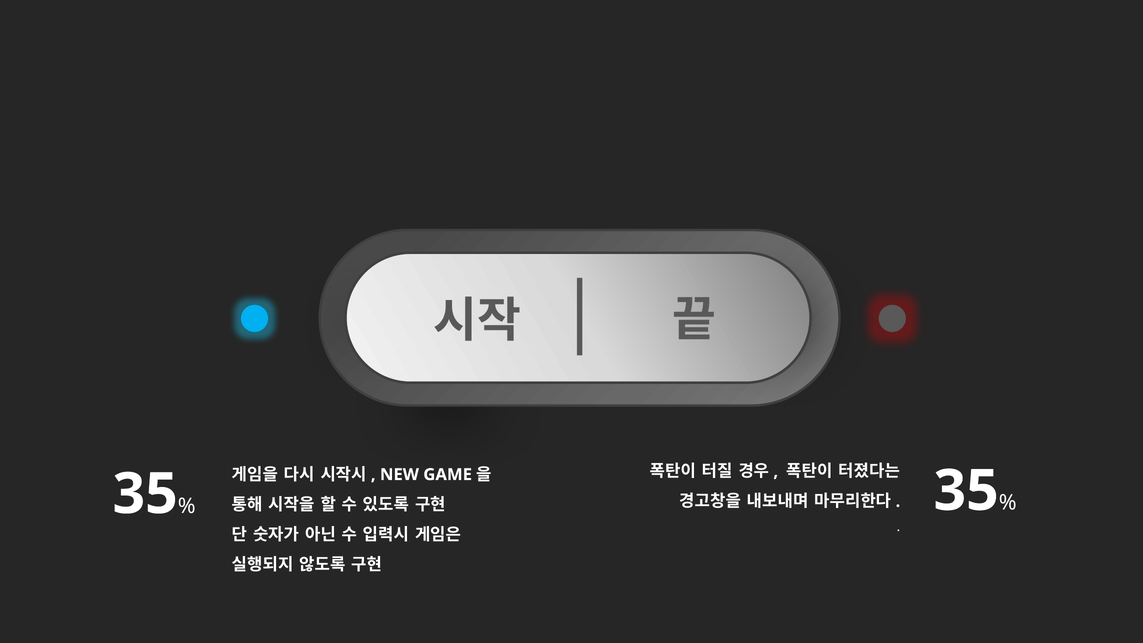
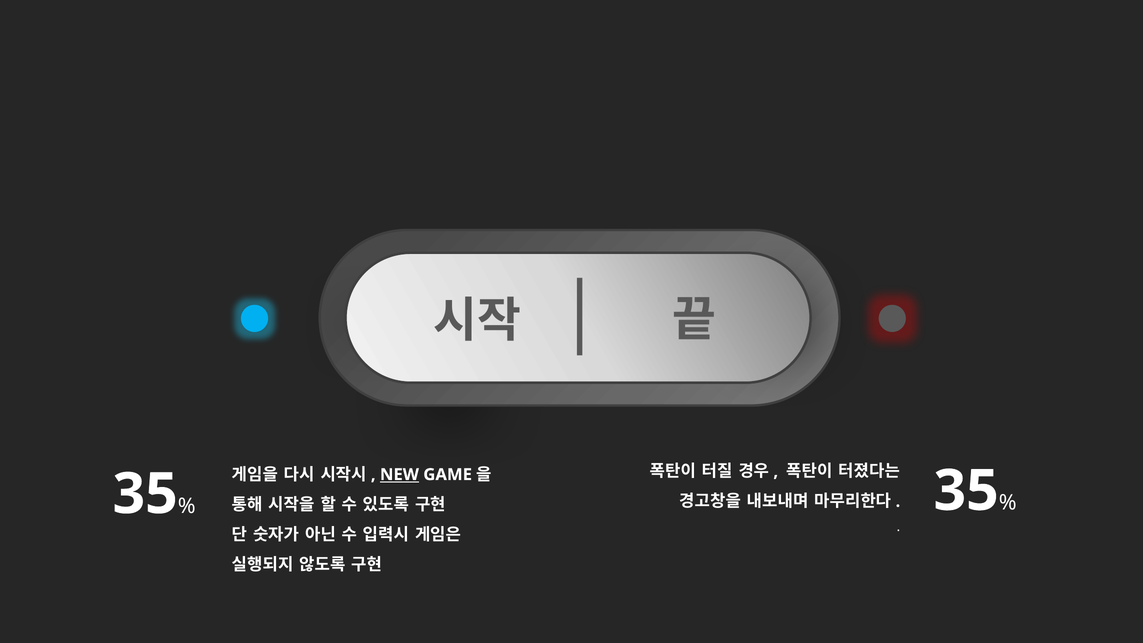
NEW underline: none -> present
